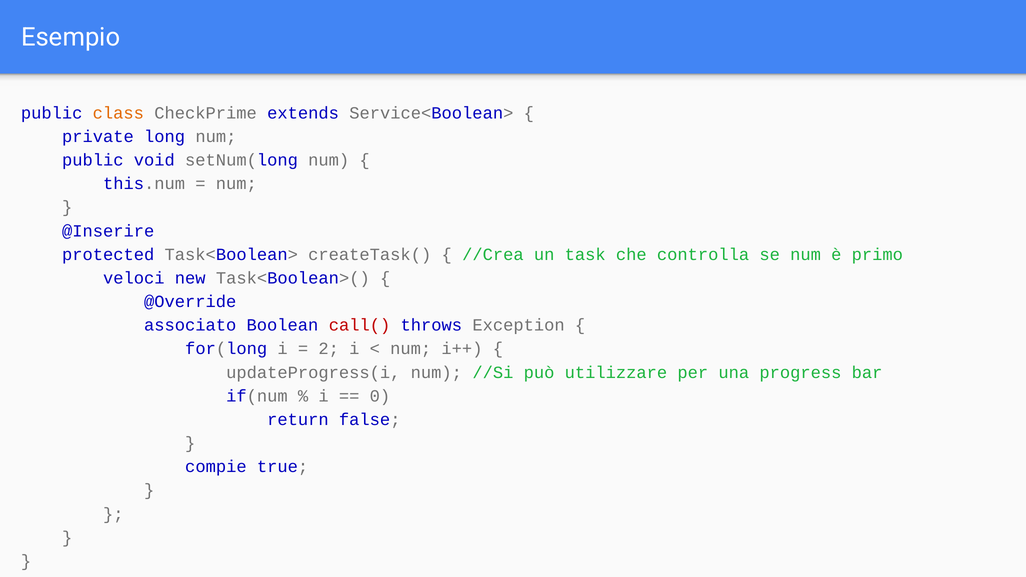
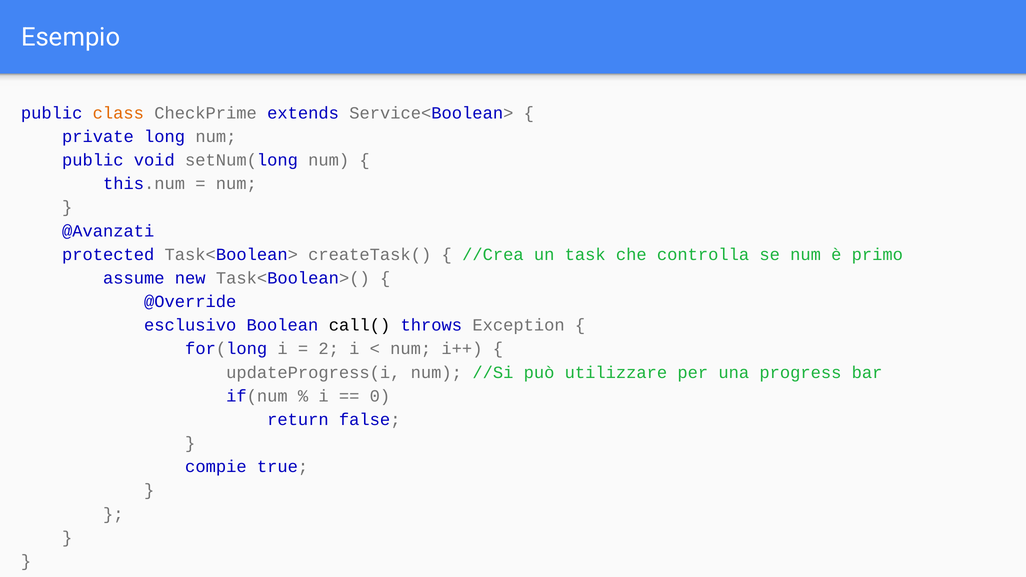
@Inserire: @Inserire -> @Avanzati
veloci: veloci -> assume
associato: associato -> esclusivo
call( colour: red -> black
